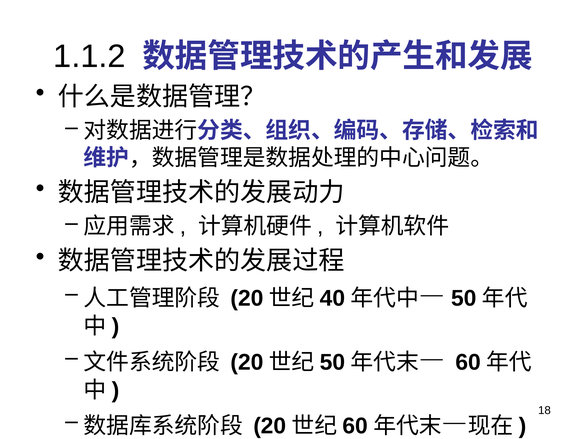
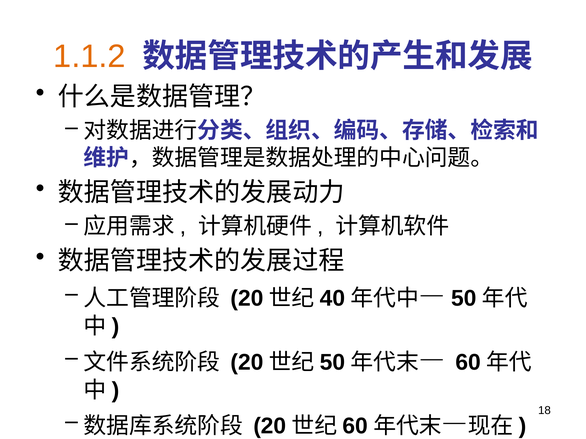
1.1.2 colour: black -> orange
